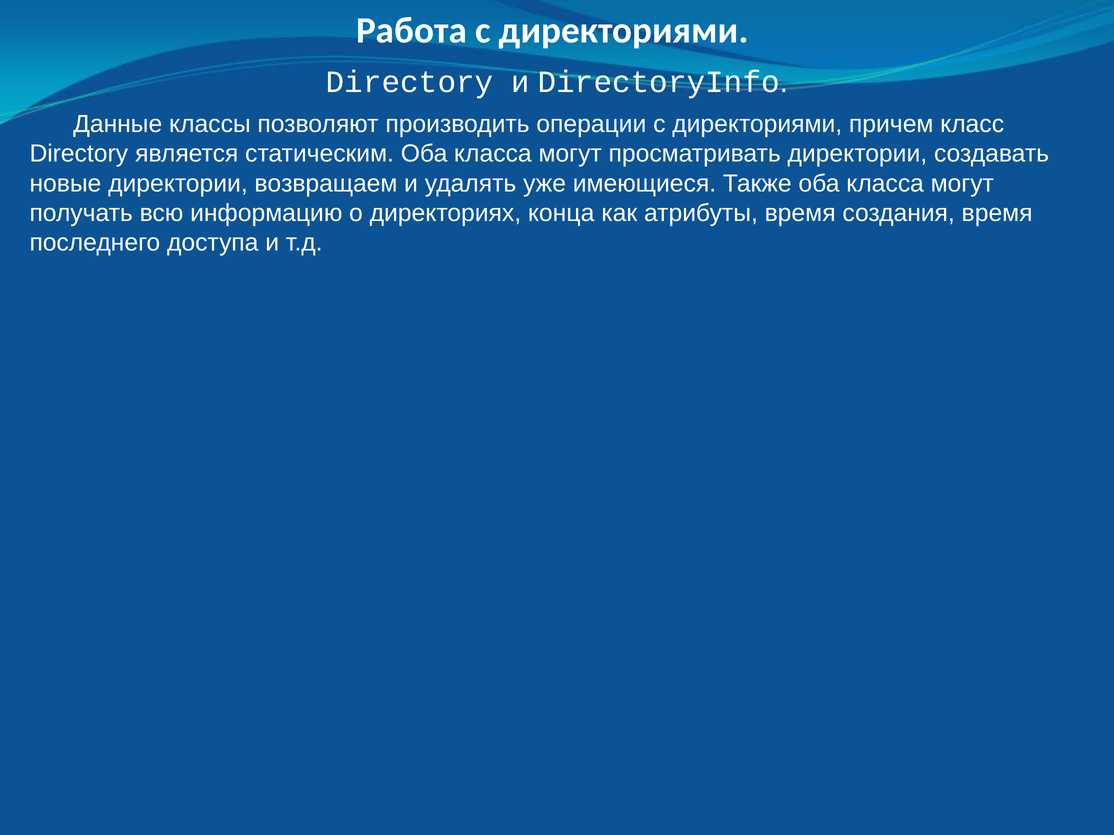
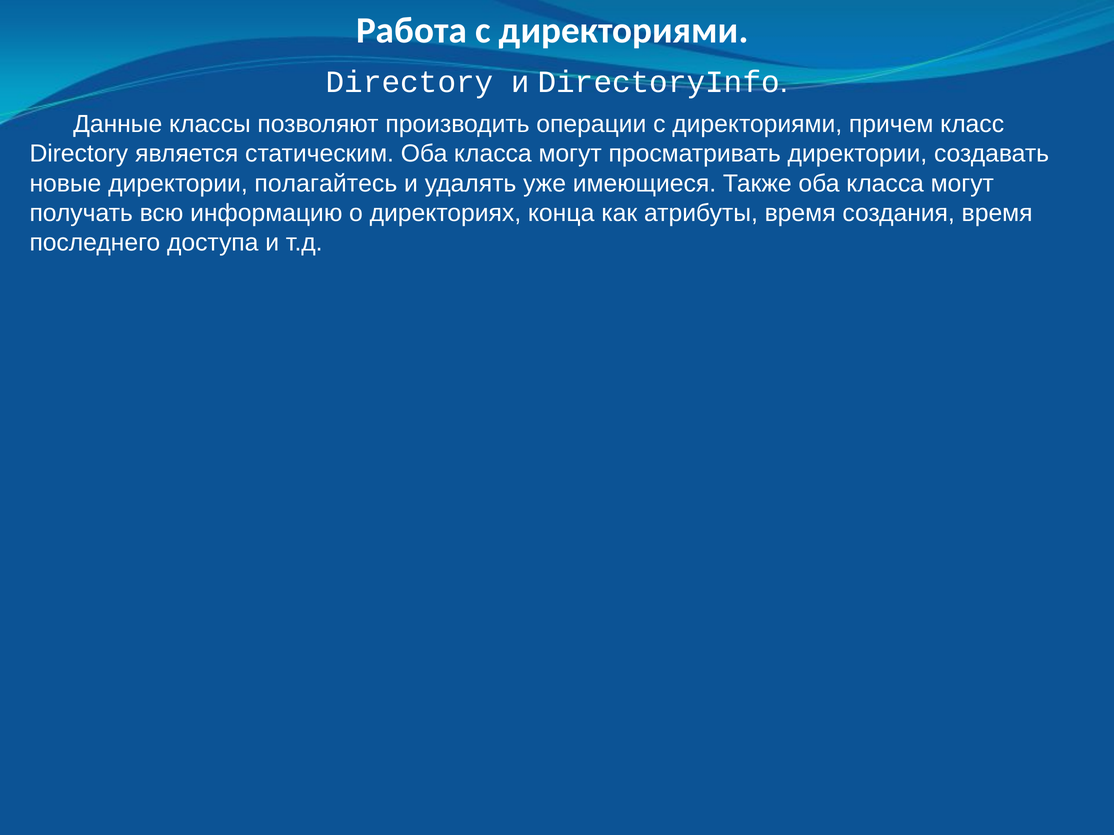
возвращаем: возвращаем -> полагайтесь
